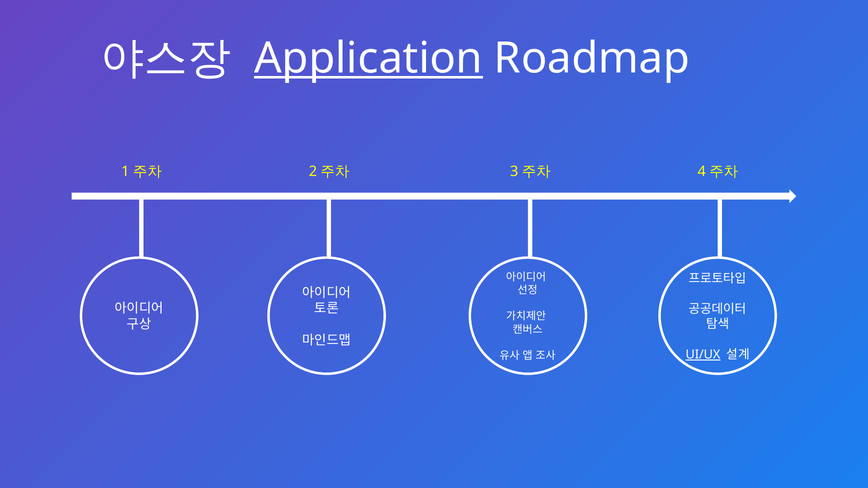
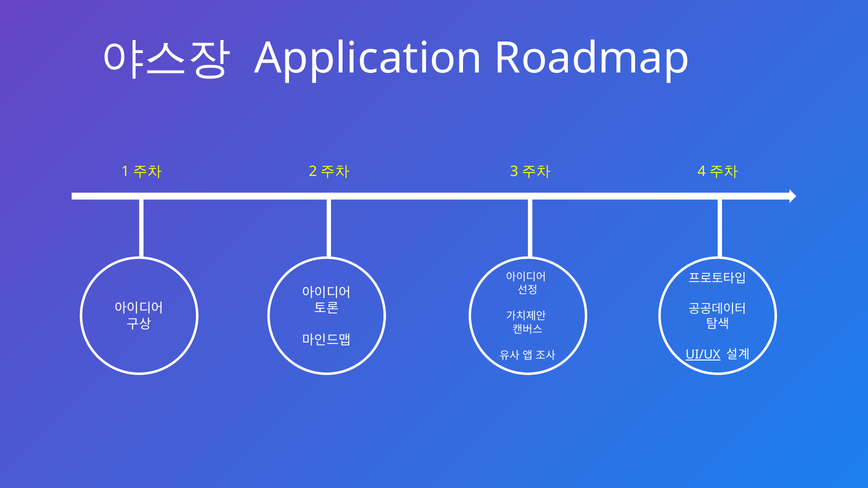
Application underline: present -> none
